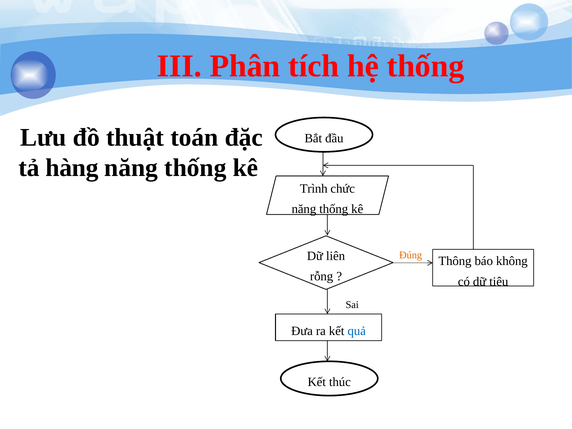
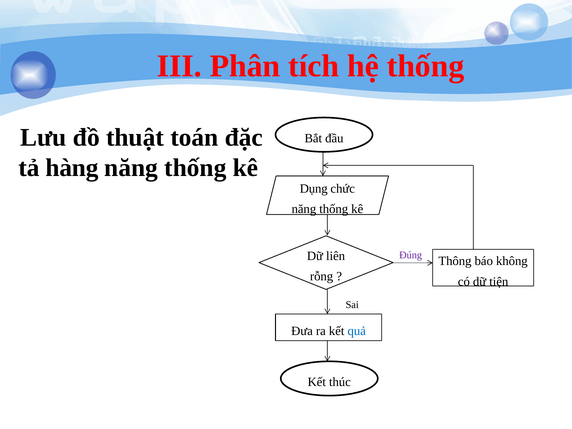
Trình: Trình -> Dụng
Đúng colour: orange -> purple
tiêu: tiêu -> tiện
